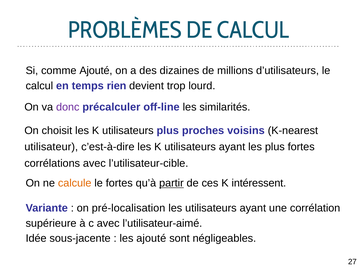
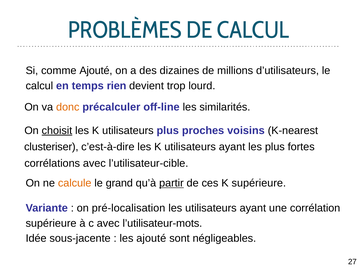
donc colour: purple -> orange
choisit underline: none -> present
utilisateur: utilisateur -> clusteriser
le fortes: fortes -> grand
K intéressent: intéressent -> supérieure
l’utilisateur-aimé: l’utilisateur-aimé -> l’utilisateur-mots
